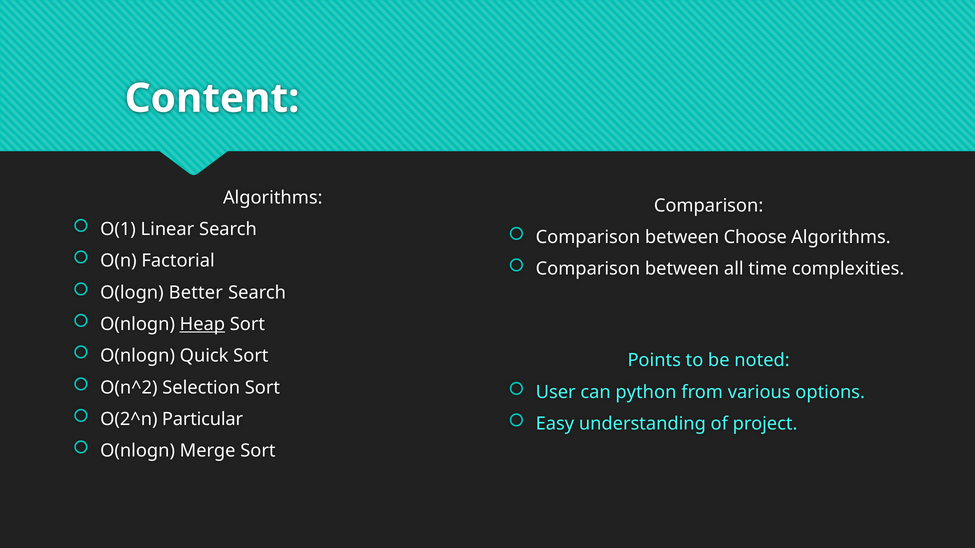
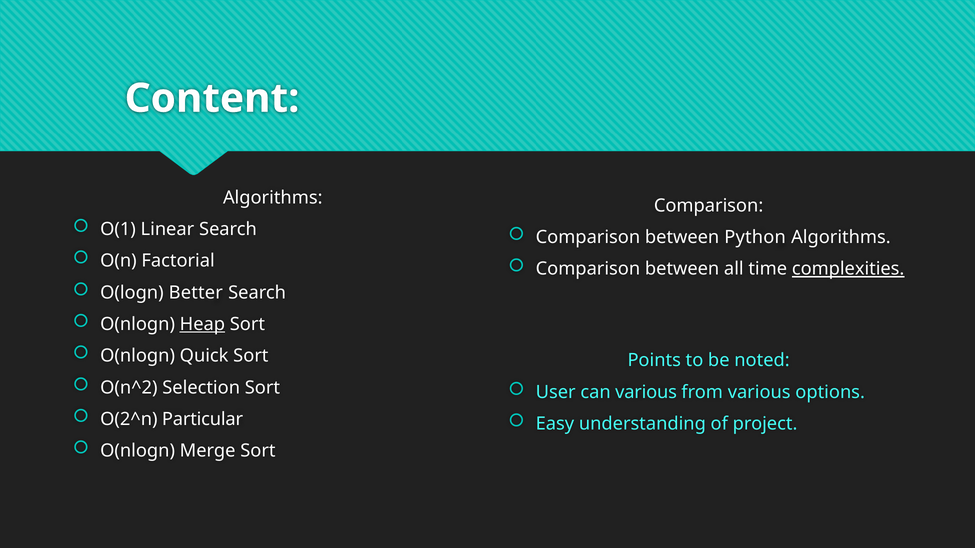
Choose: Choose -> Python
complexities underline: none -> present
can python: python -> various
